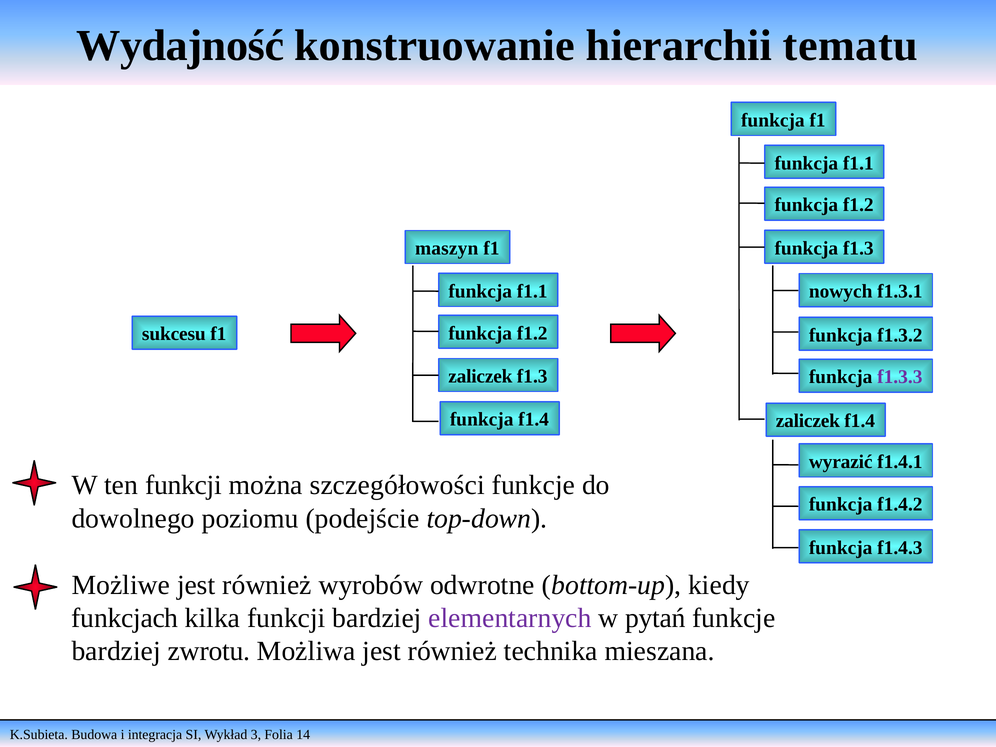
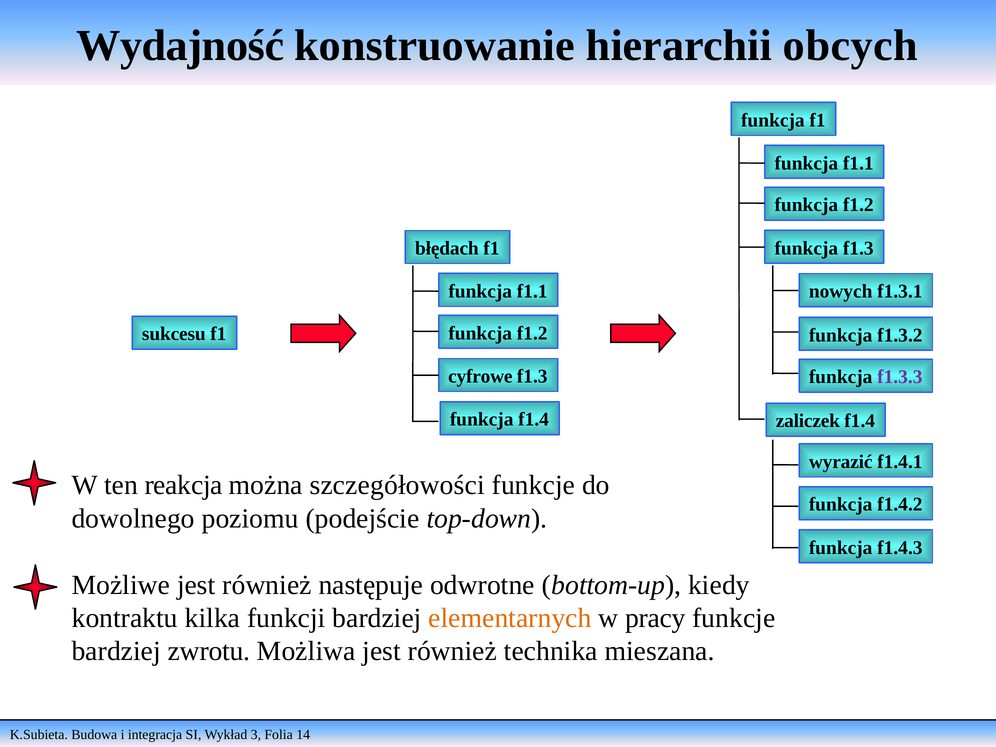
tematu: tematu -> obcych
maszyn: maszyn -> błędach
zaliczek at (480, 376): zaliczek -> cyfrowe
ten funkcji: funkcji -> reakcja
wyrobów: wyrobów -> następuje
funkcjach: funkcjach -> kontraktu
elementarnych colour: purple -> orange
pytań: pytań -> pracy
